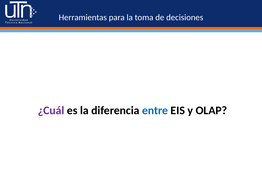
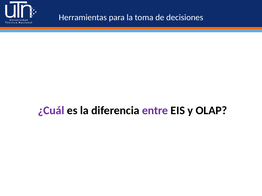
entre colour: blue -> purple
